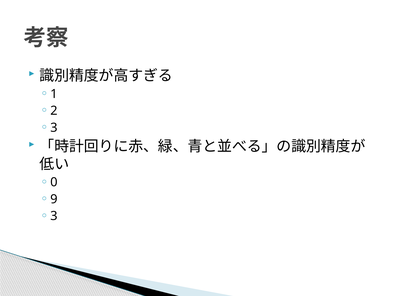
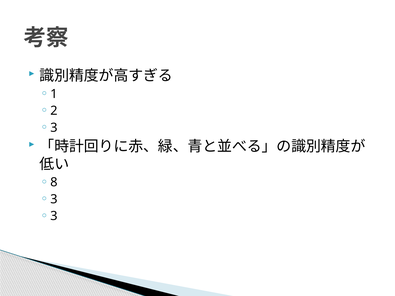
0: 0 -> 8
9 at (54, 199): 9 -> 3
